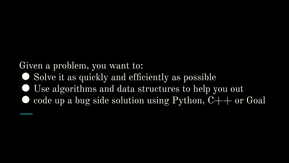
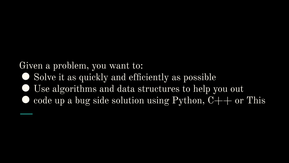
Goal: Goal -> This
